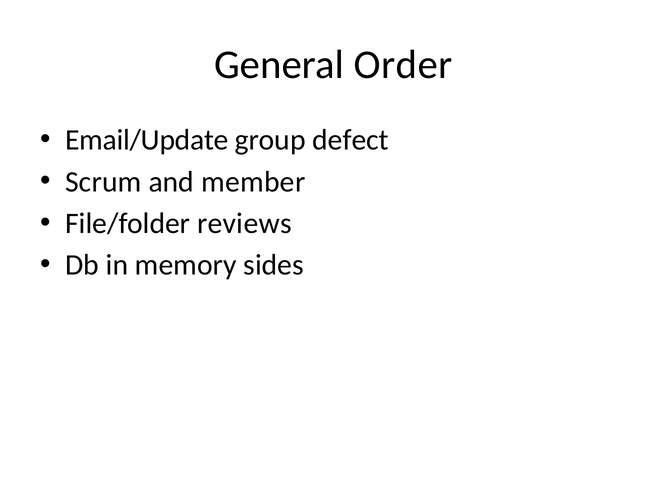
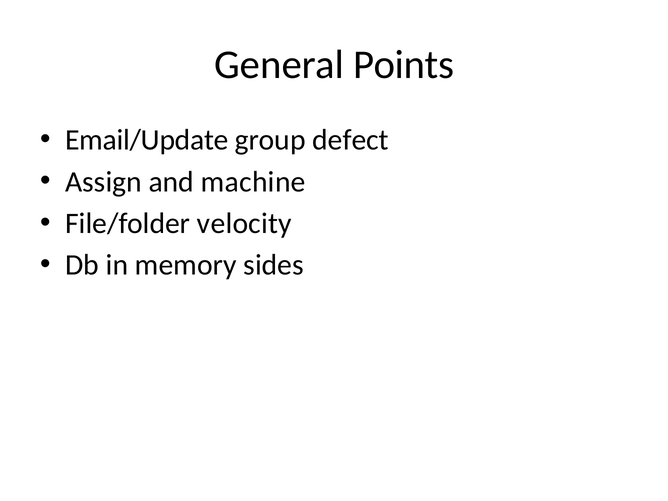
Order: Order -> Points
Scrum: Scrum -> Assign
member: member -> machine
reviews: reviews -> velocity
